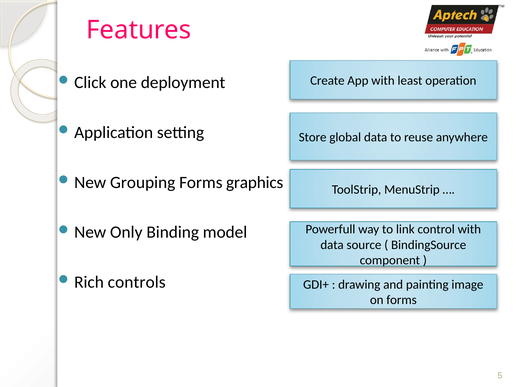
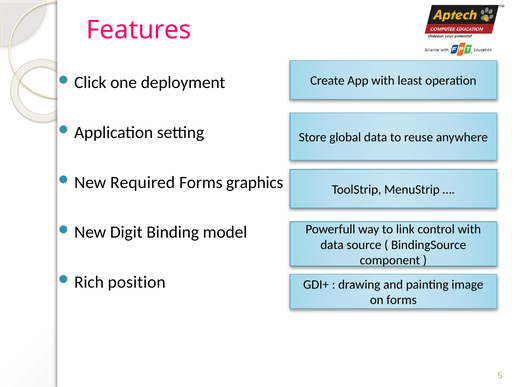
Grouping: Grouping -> Required
Only: Only -> Digit
controls: controls -> position
